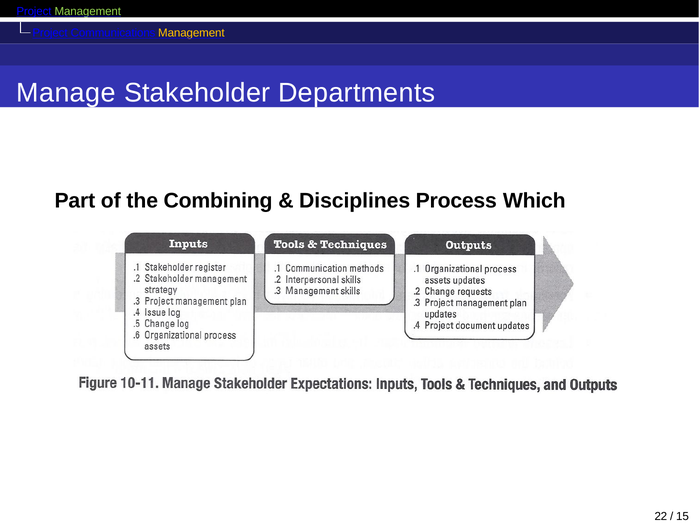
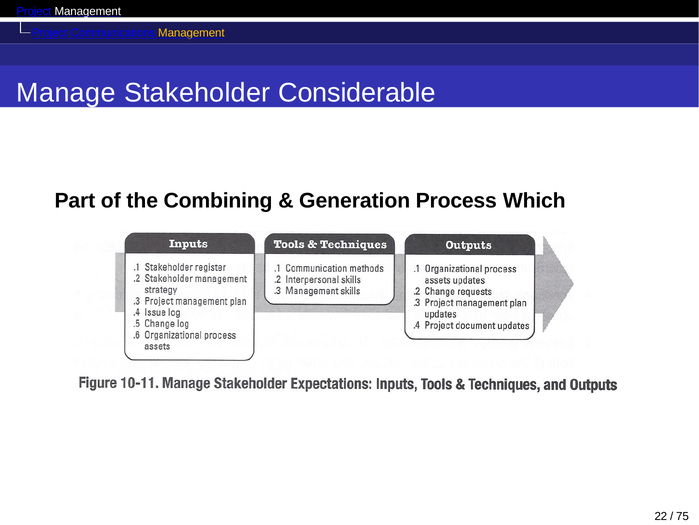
Management at (88, 11) colour: light green -> white
Departments: Departments -> Considerable
Disciplines: Disciplines -> Generation
15: 15 -> 75
